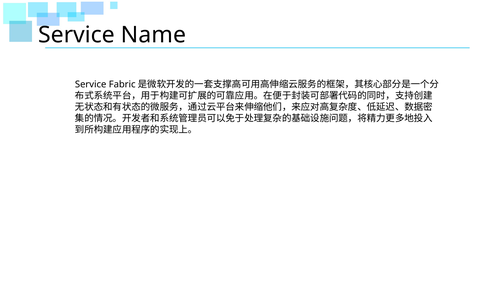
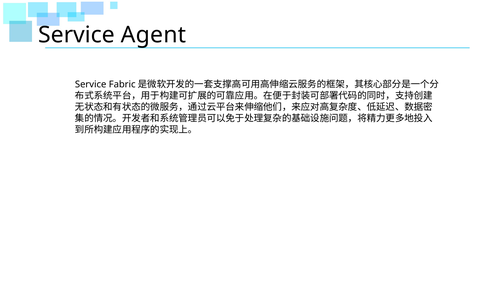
Name: Name -> Agent
